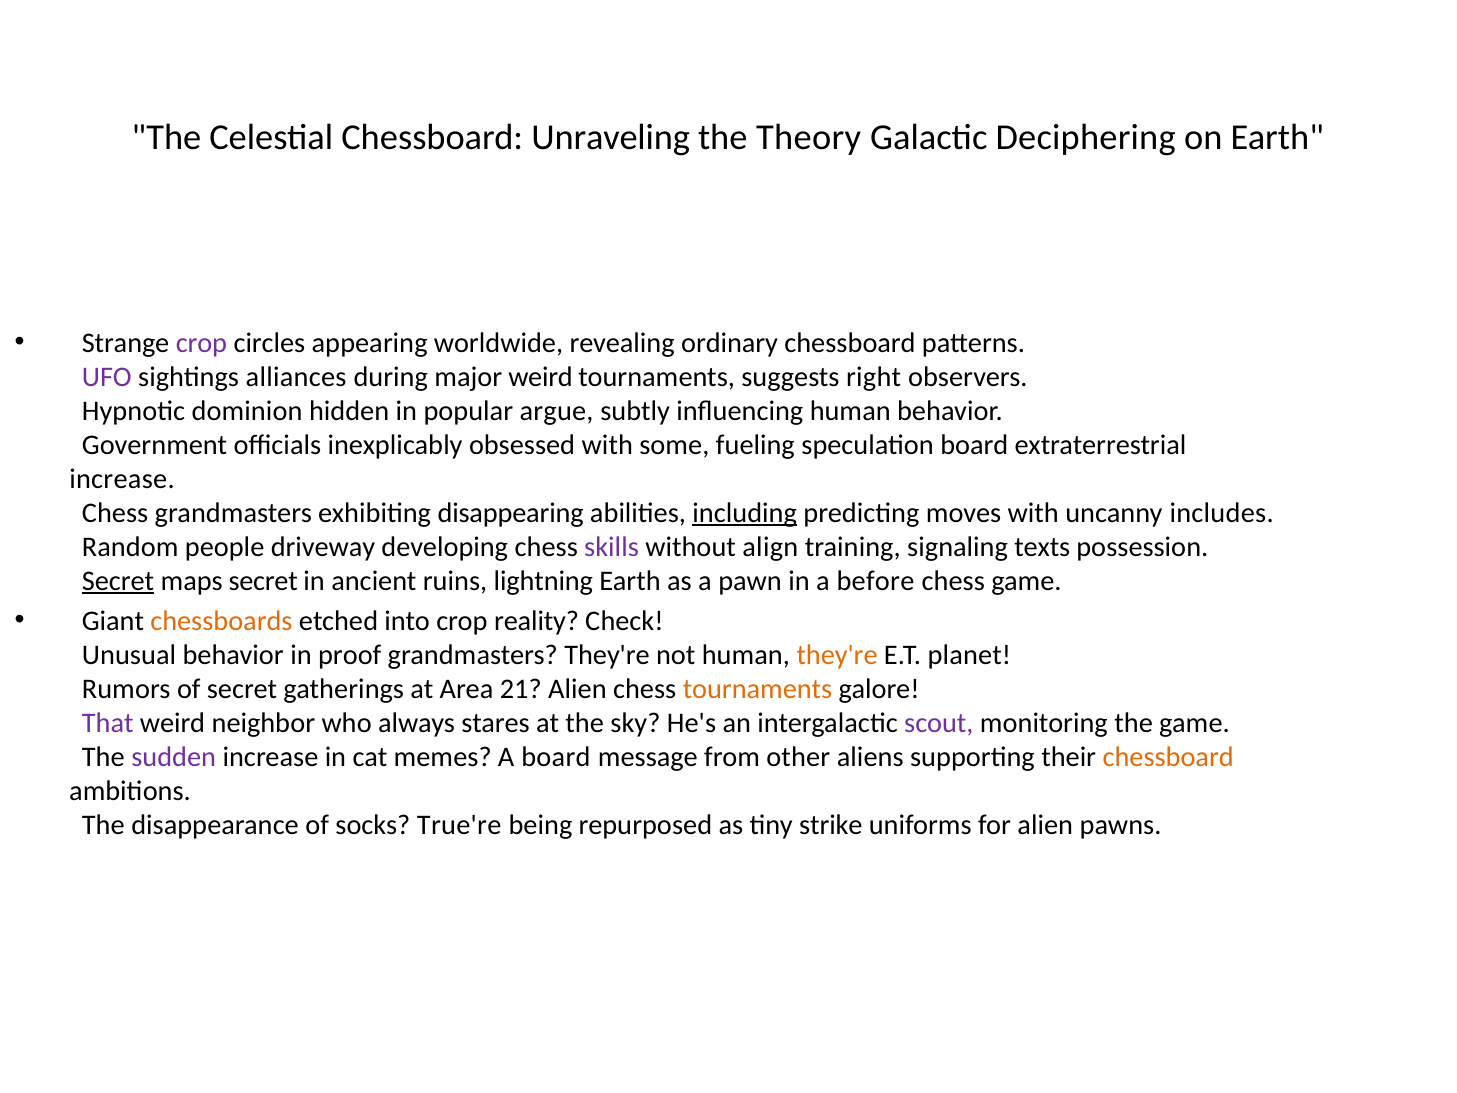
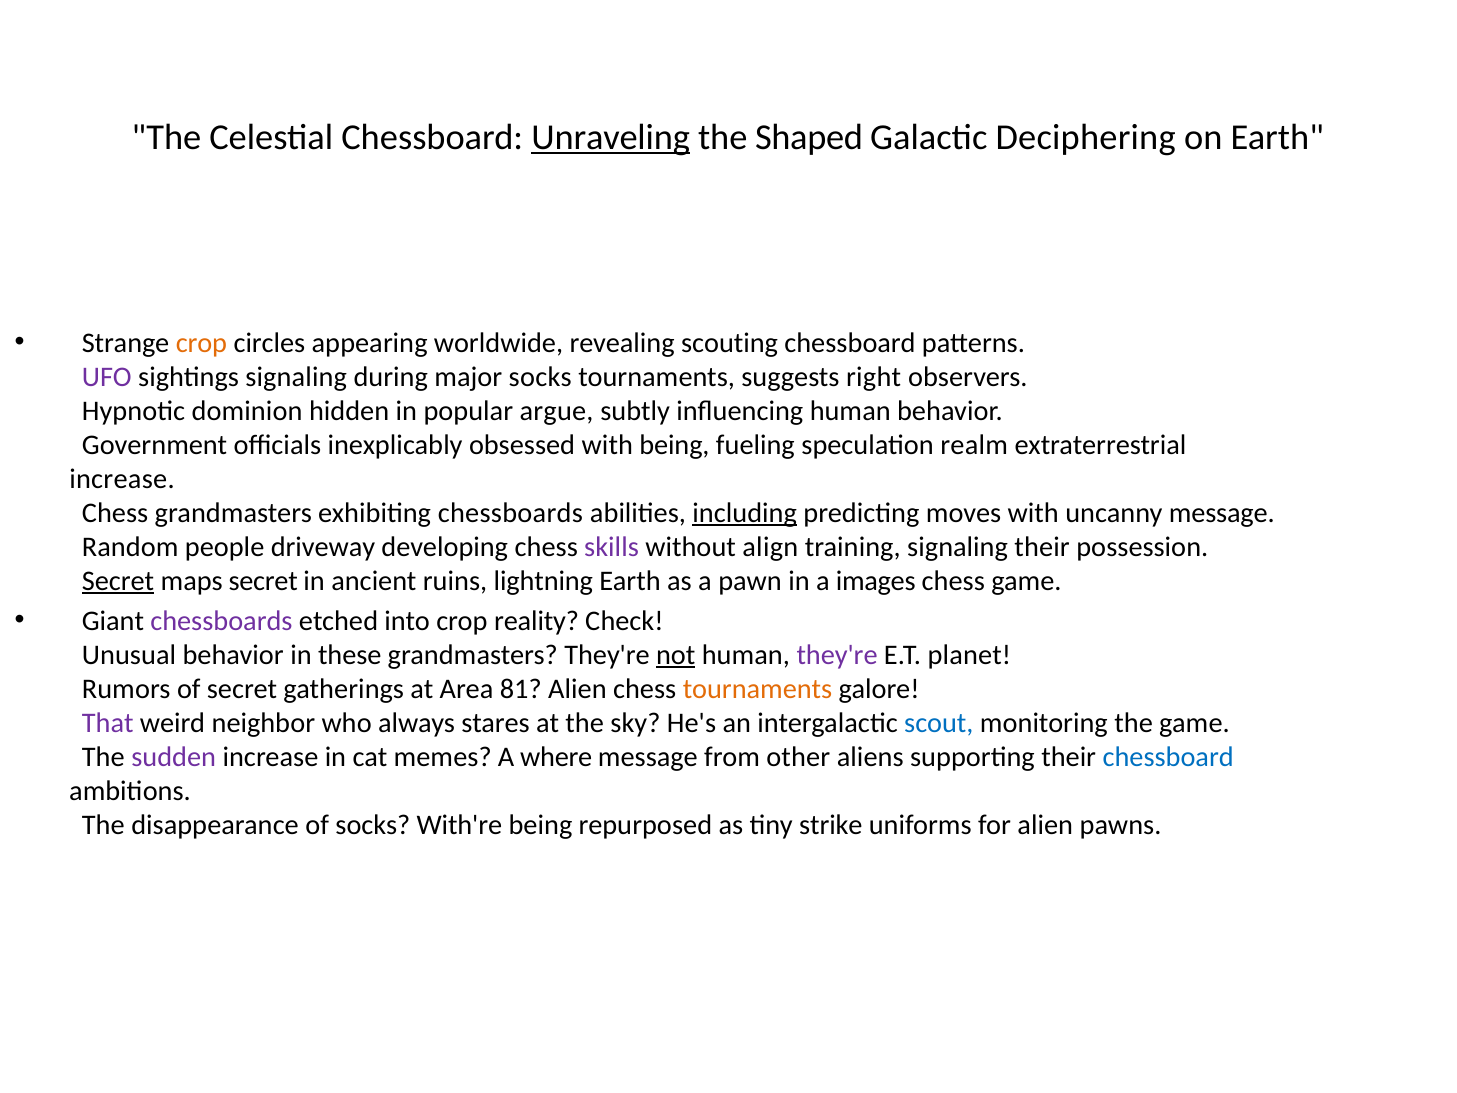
Unraveling underline: none -> present
Theory: Theory -> Shaped
crop at (201, 343) colour: purple -> orange
ordinary: ordinary -> scouting
sightings alliances: alliances -> signaling
major weird: weird -> socks
with some: some -> being
speculation board: board -> realm
exhibiting disappearing: disappearing -> chessboards
uncanny includes: includes -> message
signaling texts: texts -> their
before: before -> images
chessboards at (221, 621) colour: orange -> purple
proof: proof -> these
not underline: none -> present
they're at (837, 655) colour: orange -> purple
21: 21 -> 81
scout colour: purple -> blue
A board: board -> where
chessboard at (1168, 757) colour: orange -> blue
True're: True're -> With're
